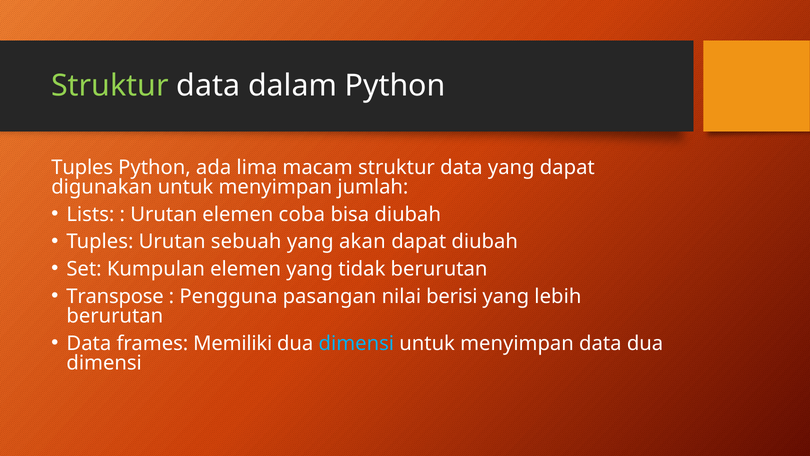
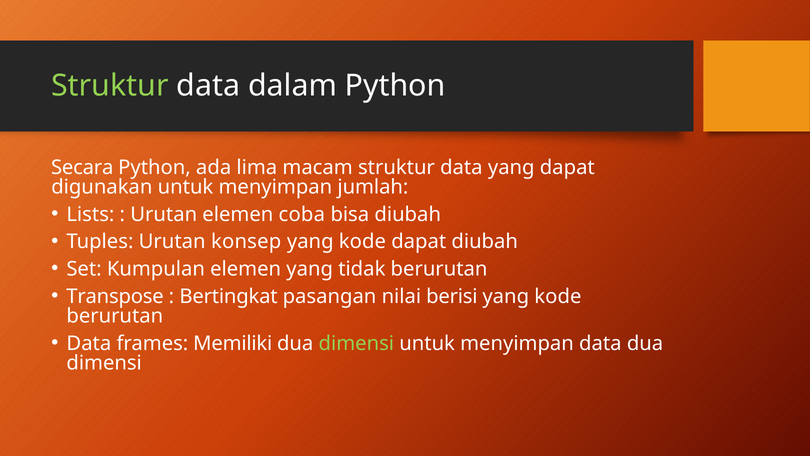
Tuples at (82, 167): Tuples -> Secara
sebuah: sebuah -> konsep
akan at (362, 242): akan -> kode
Pengguna: Pengguna -> Bertingkat
lebih at (558, 296): lebih -> kode
dimensi at (356, 343) colour: light blue -> light green
